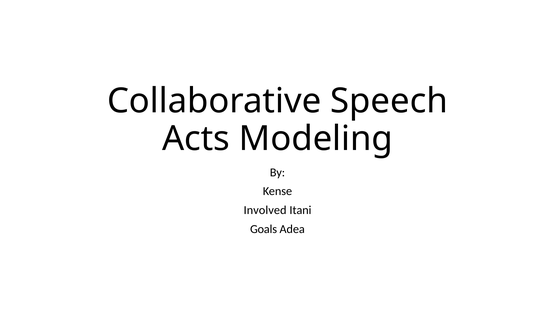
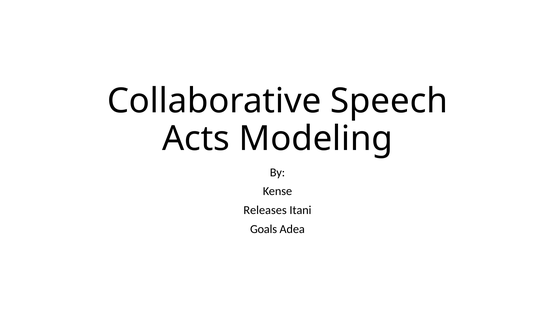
Involved: Involved -> Releases
